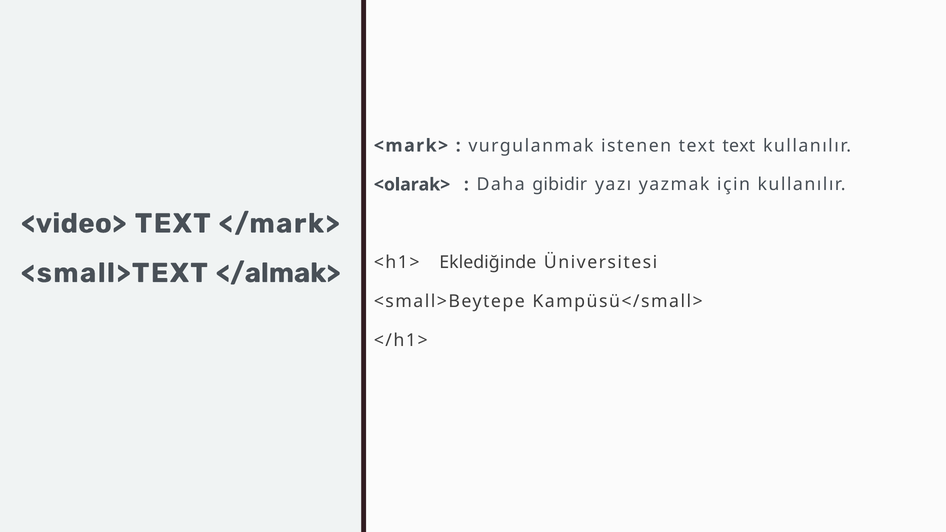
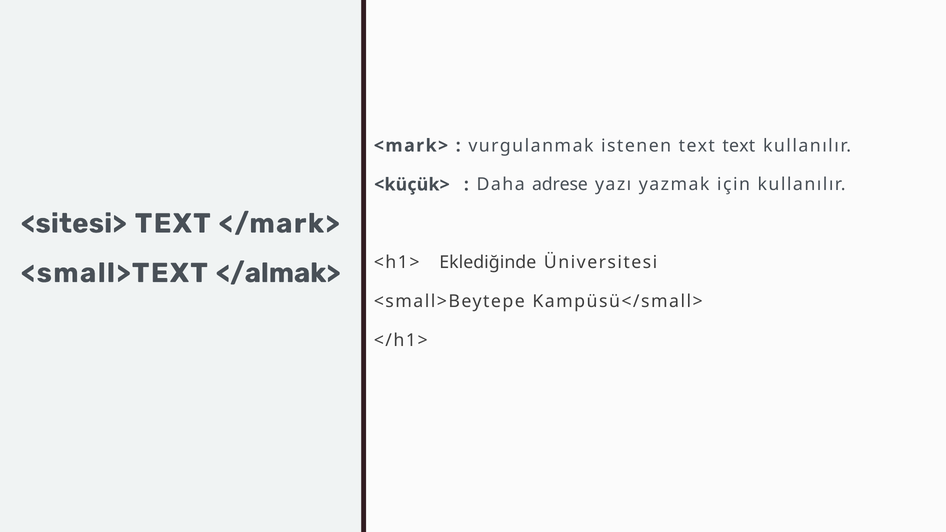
<olarak>: <olarak> -> <küçük>
gibidir: gibidir -> adrese
<video>: <video> -> <sitesi>
